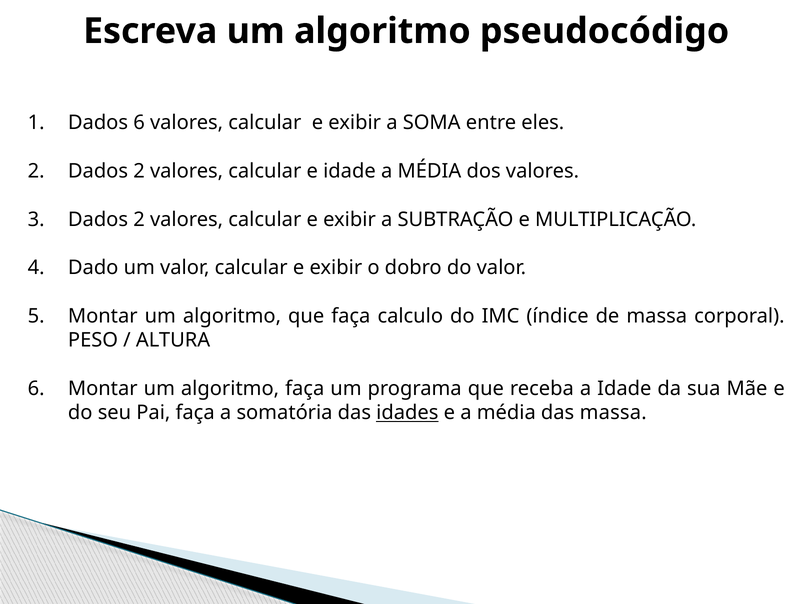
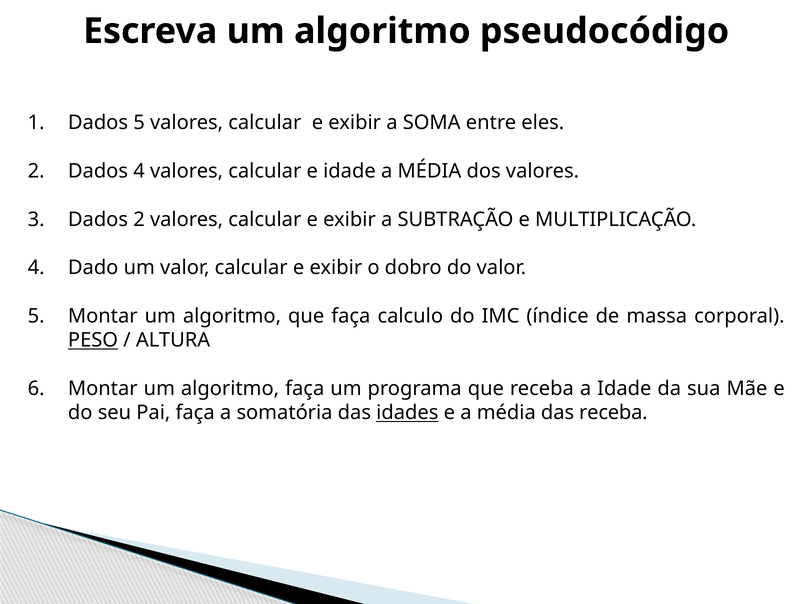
Dados 6: 6 -> 5
2 Dados 2: 2 -> 4
PESO underline: none -> present
das massa: massa -> receba
